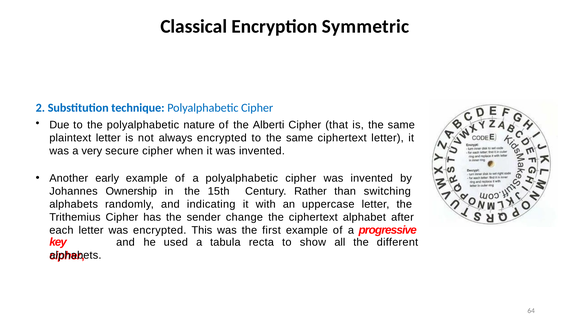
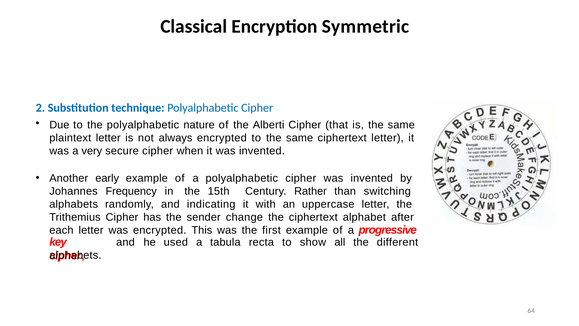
Ownership: Ownership -> Frequency
